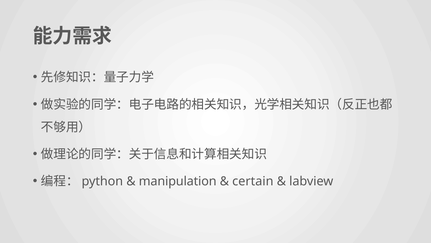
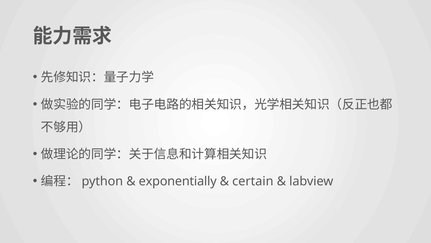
manipulation: manipulation -> exponentially
